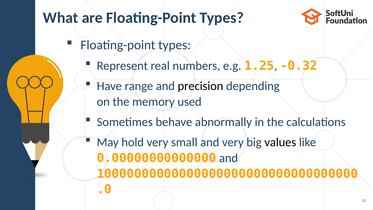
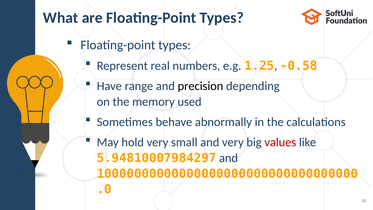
-0.32: -0.32 -> -0.58
values colour: black -> red
0.00000000000000: 0.00000000000000 -> 5.94810007984297
